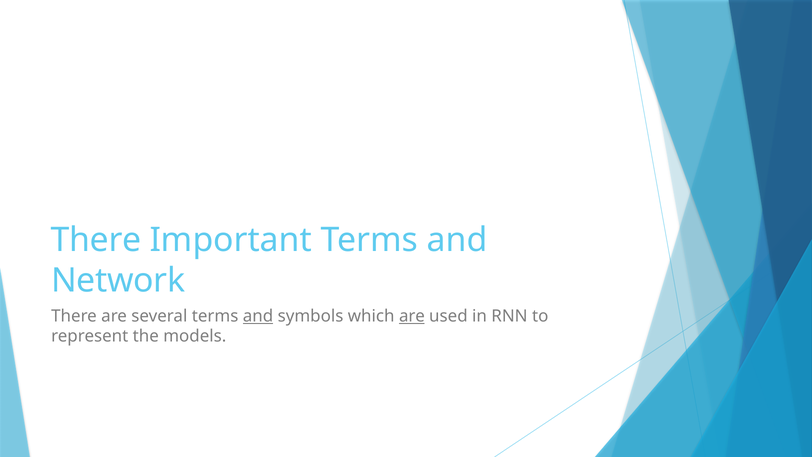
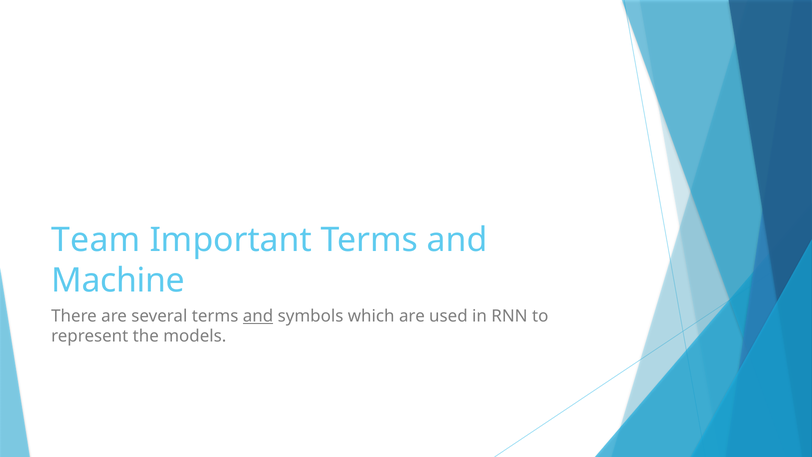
There at (96, 240): There -> Team
Network: Network -> Machine
are at (412, 316) underline: present -> none
